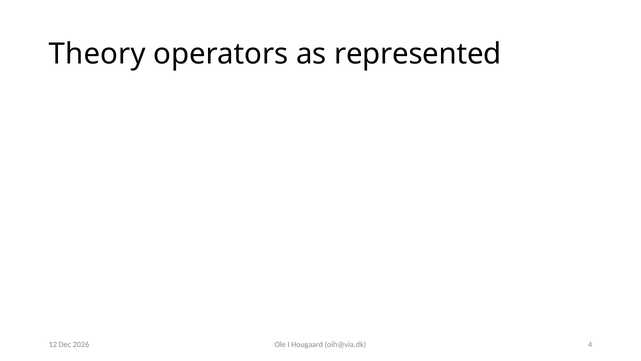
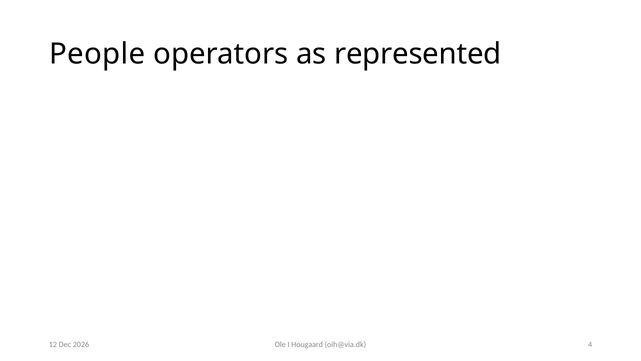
Theory: Theory -> People
